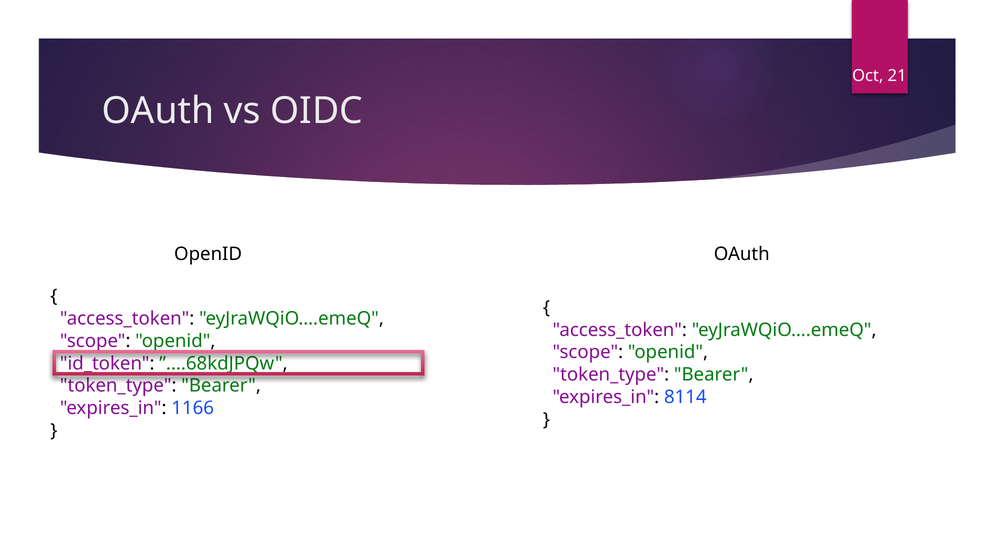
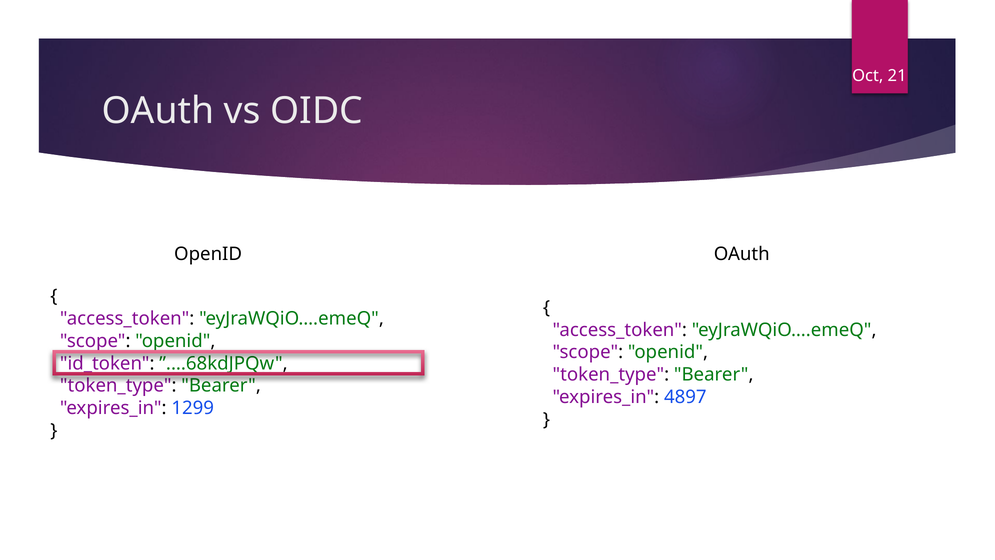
8114: 8114 -> 4897
1166: 1166 -> 1299
